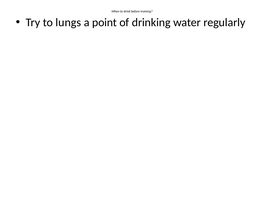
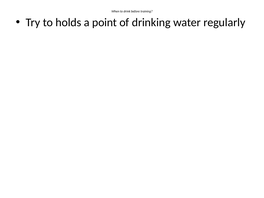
lungs: lungs -> holds
